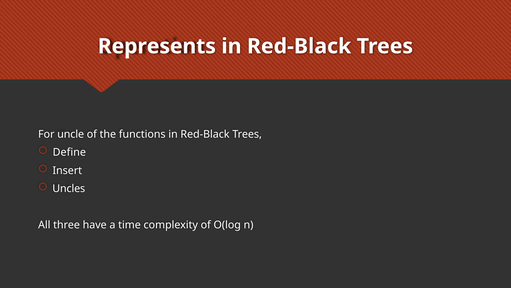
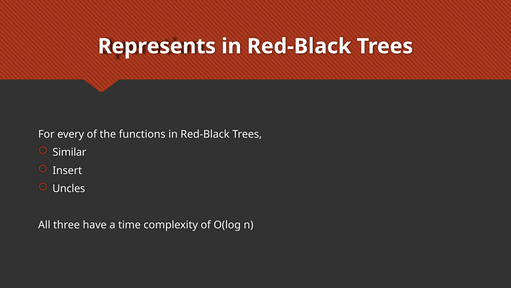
uncle: uncle -> every
Define: Define -> Similar
